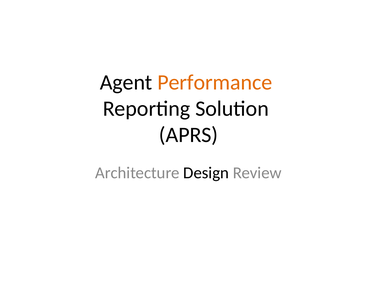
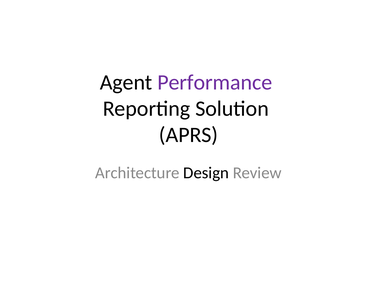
Performance colour: orange -> purple
